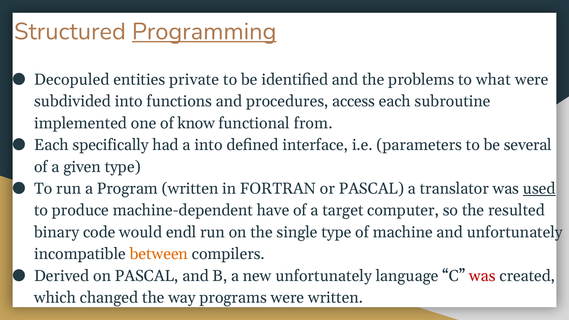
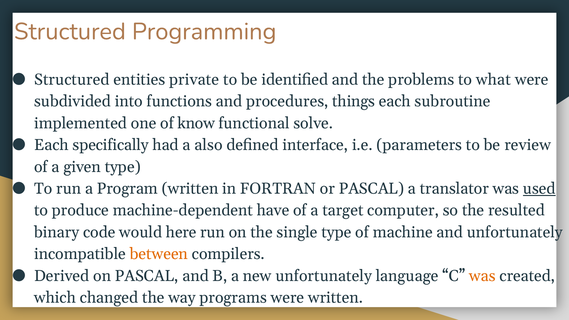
Programming underline: present -> none
Decopuled at (72, 80): Decopuled -> Structured
access: access -> things
from: from -> solve
a into: into -> also
several: several -> review
endl: endl -> here
was at (482, 276) colour: red -> orange
